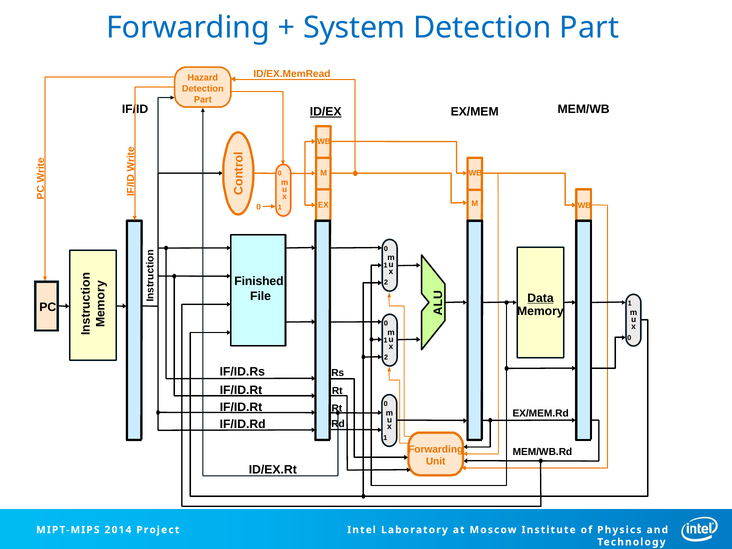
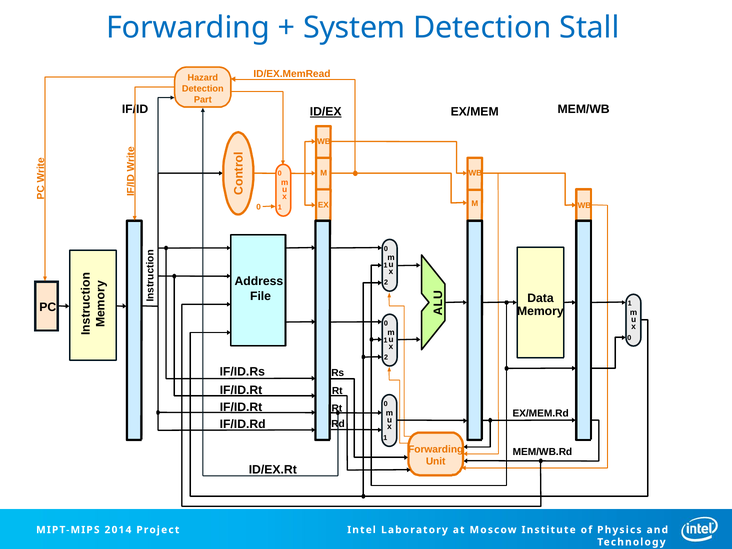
Part at (589, 28): Part -> Stall
Finished: Finished -> Address
Data underline: present -> none
